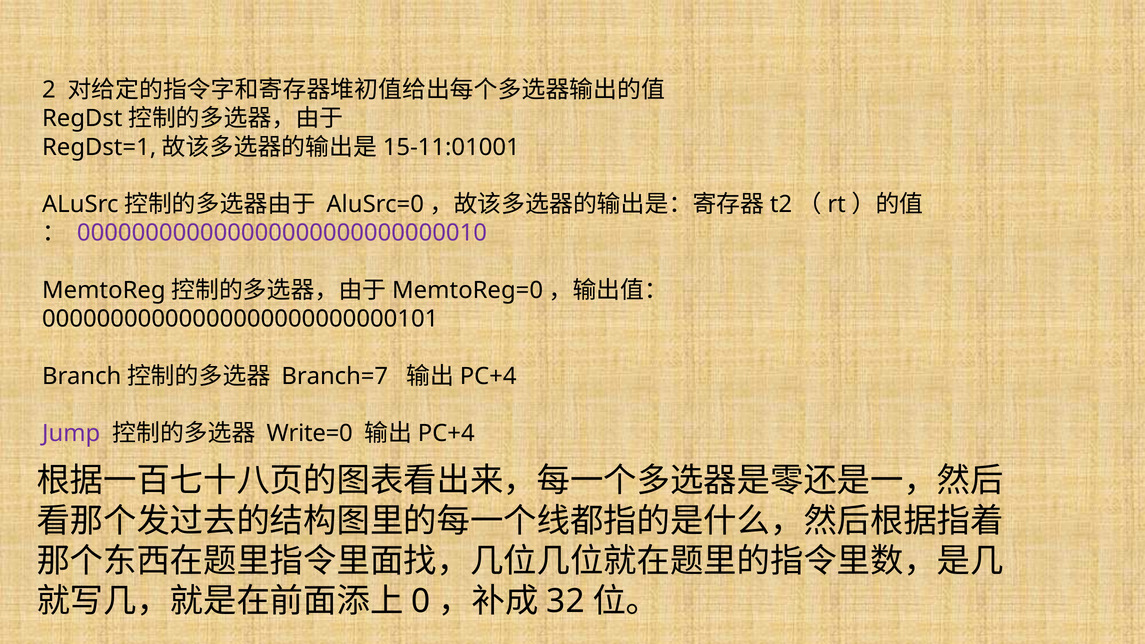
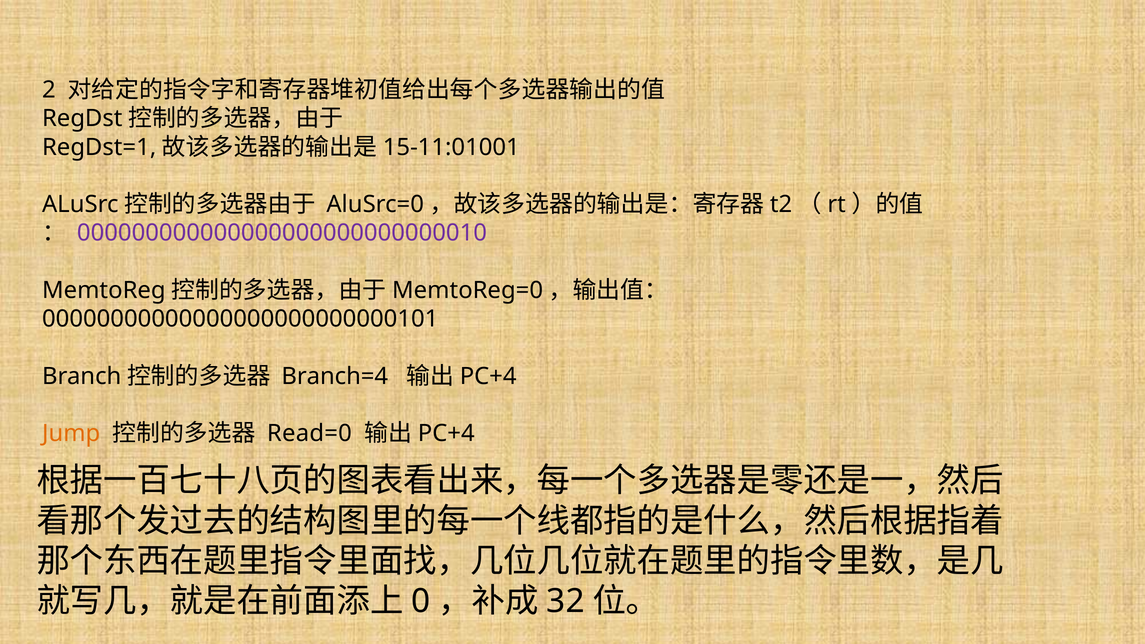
Branch=7: Branch=7 -> Branch=4
Jump colour: purple -> orange
Write=0: Write=0 -> Read=0
